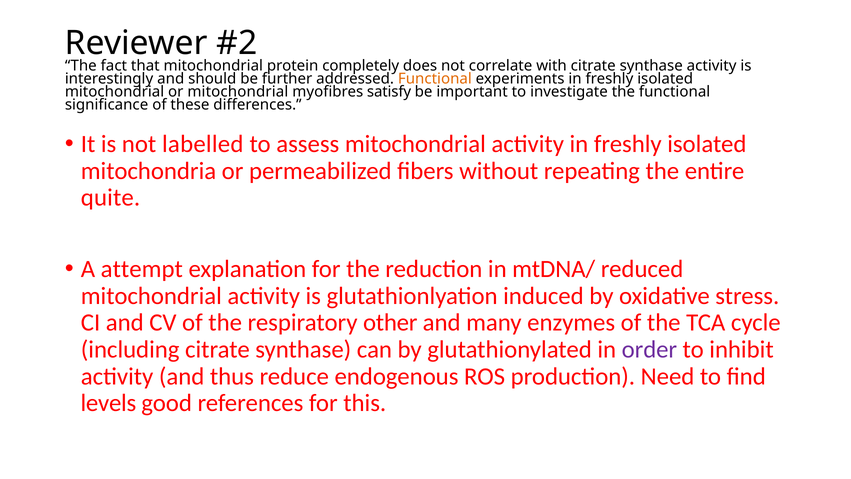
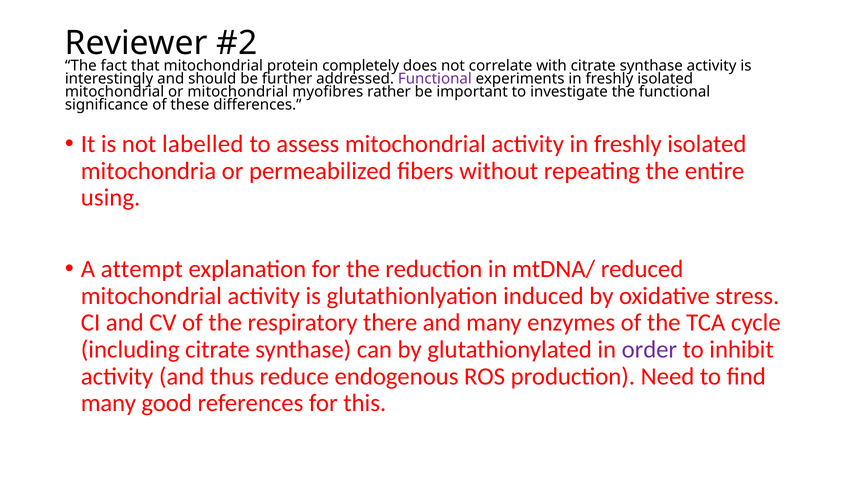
Functional at (435, 79) colour: orange -> purple
satisfy: satisfy -> rather
quite: quite -> using
other: other -> there
levels at (108, 403): levels -> many
